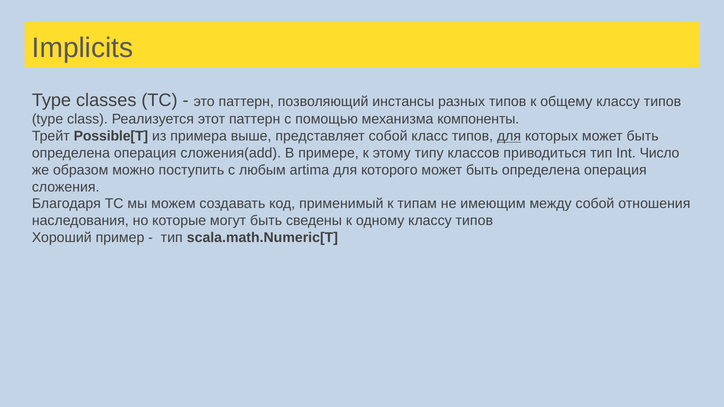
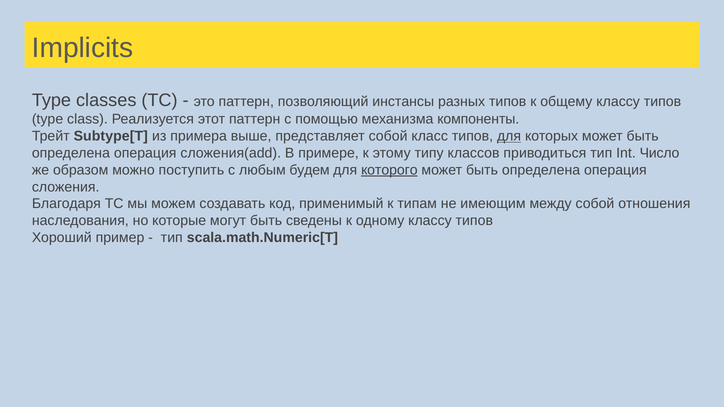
Possible[T: Possible[T -> Subtype[T
artima: artima -> будем
которого underline: none -> present
